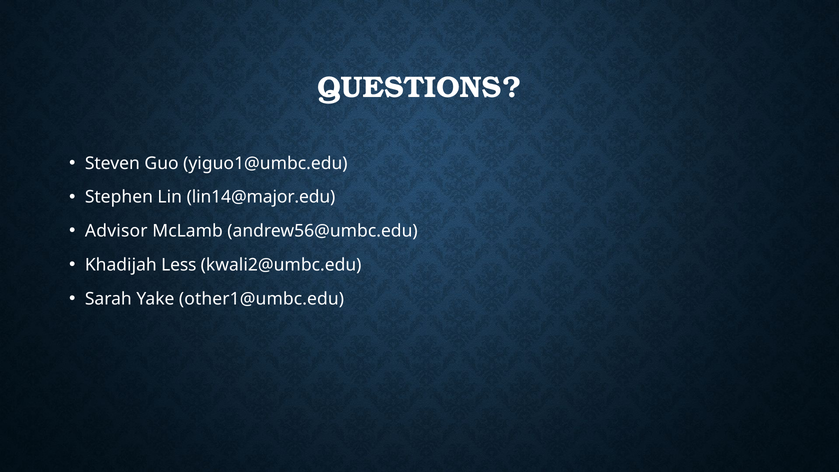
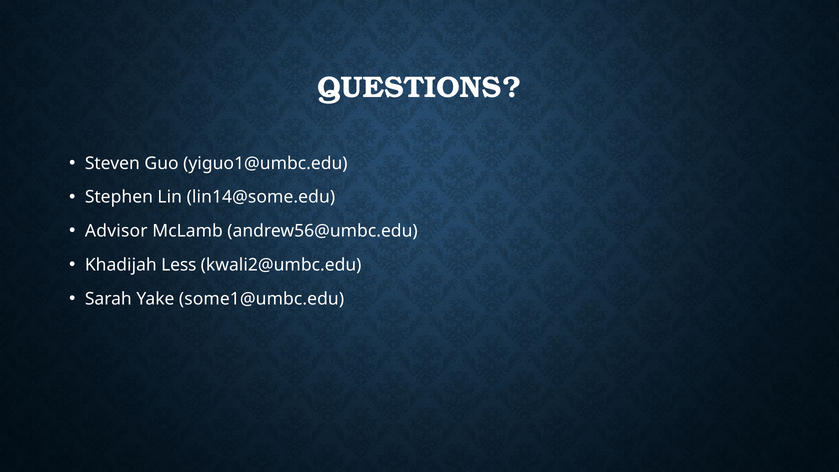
lin14@major.edu: lin14@major.edu -> lin14@some.edu
other1@umbc.edu: other1@umbc.edu -> some1@umbc.edu
